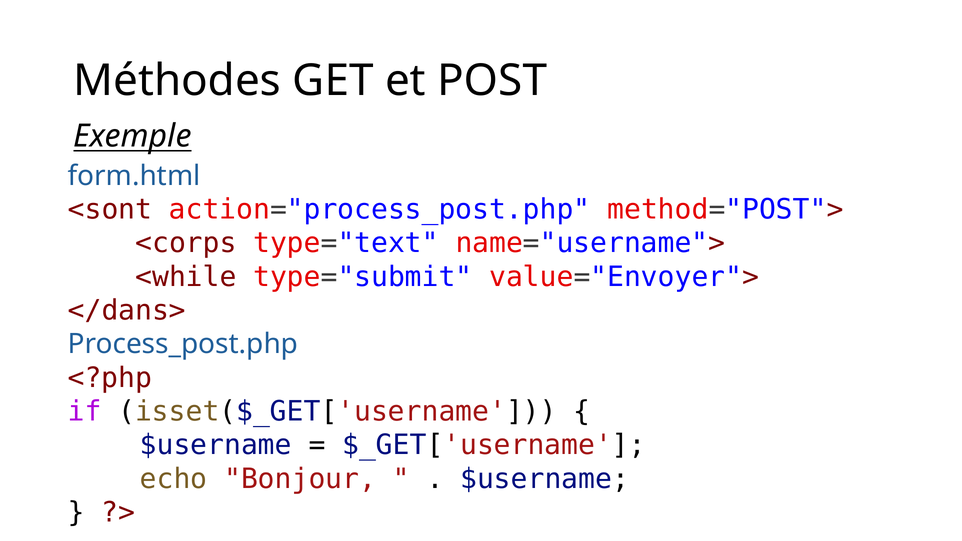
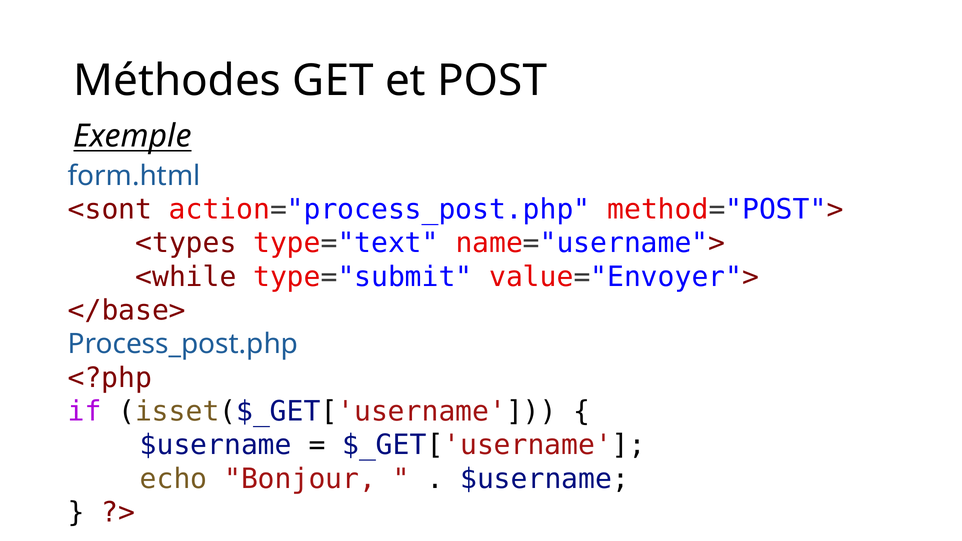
<corps: <corps -> <types
</dans>: </dans> -> </base>
